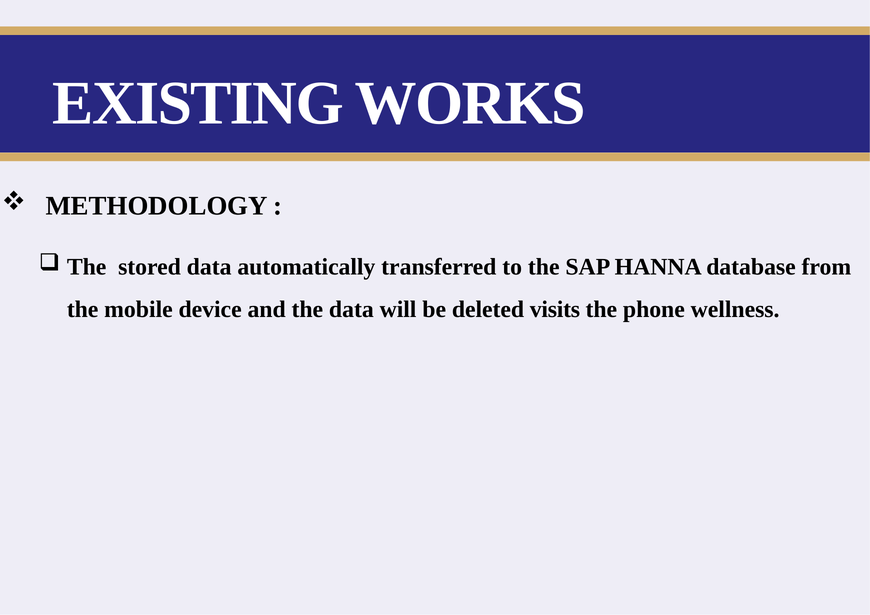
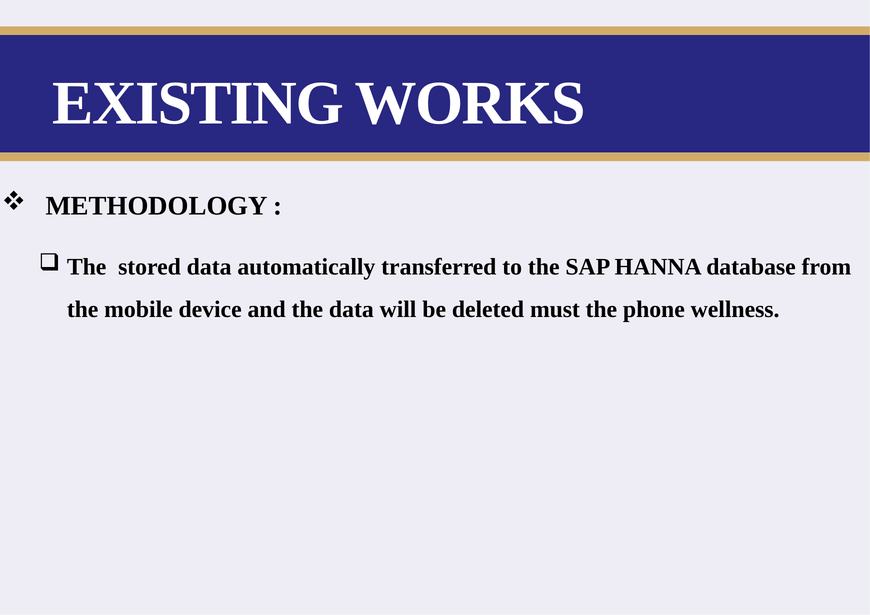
visits: visits -> must
